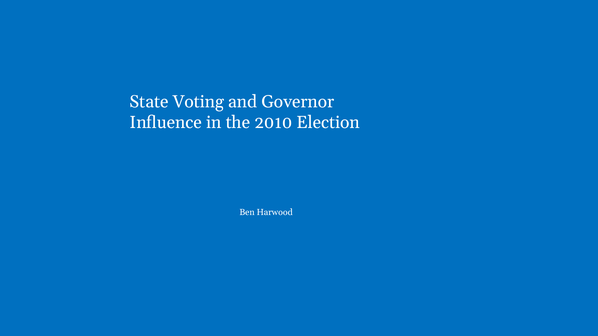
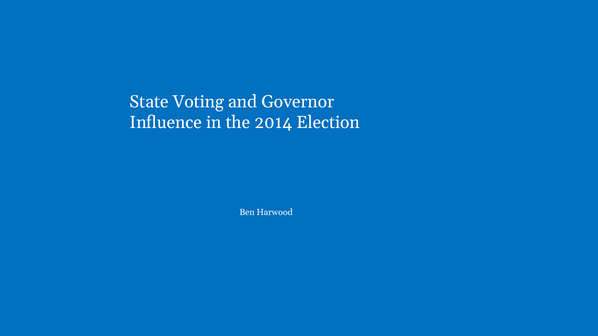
2010: 2010 -> 2014
